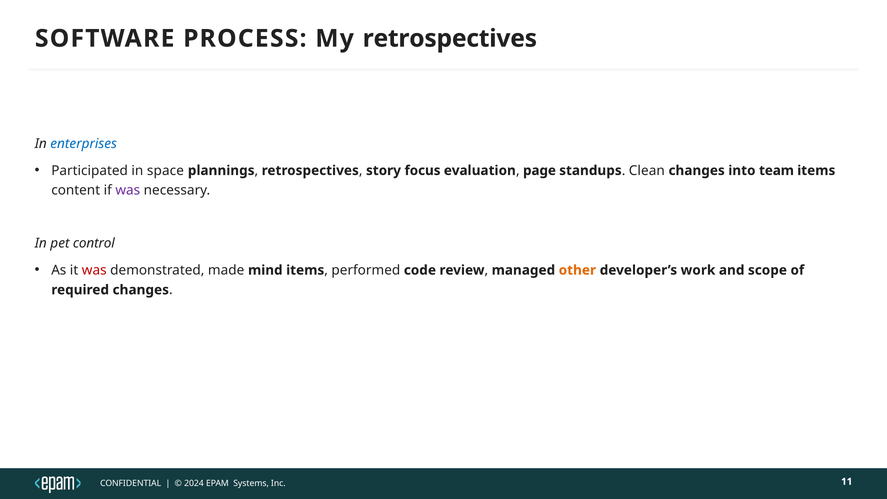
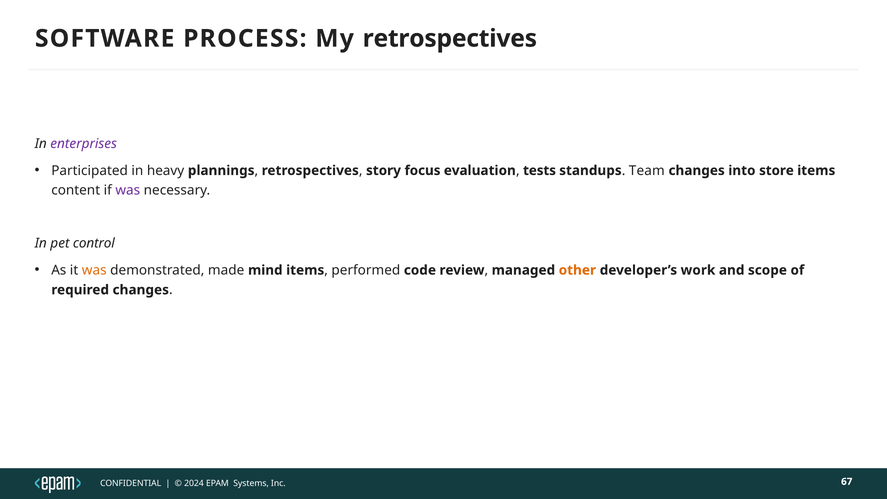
enterprises colour: blue -> purple
space: space -> heavy
page: page -> tests
Clean: Clean -> Team
team: team -> store
was at (94, 270) colour: red -> orange
11: 11 -> 67
